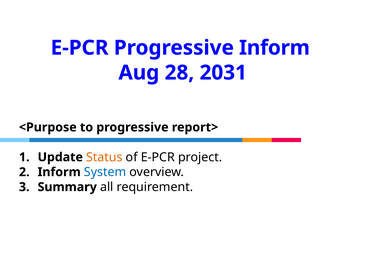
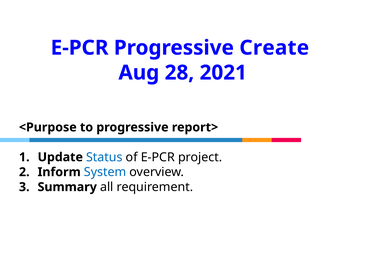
Progressive Inform: Inform -> Create
2031: 2031 -> 2021
Status colour: orange -> blue
